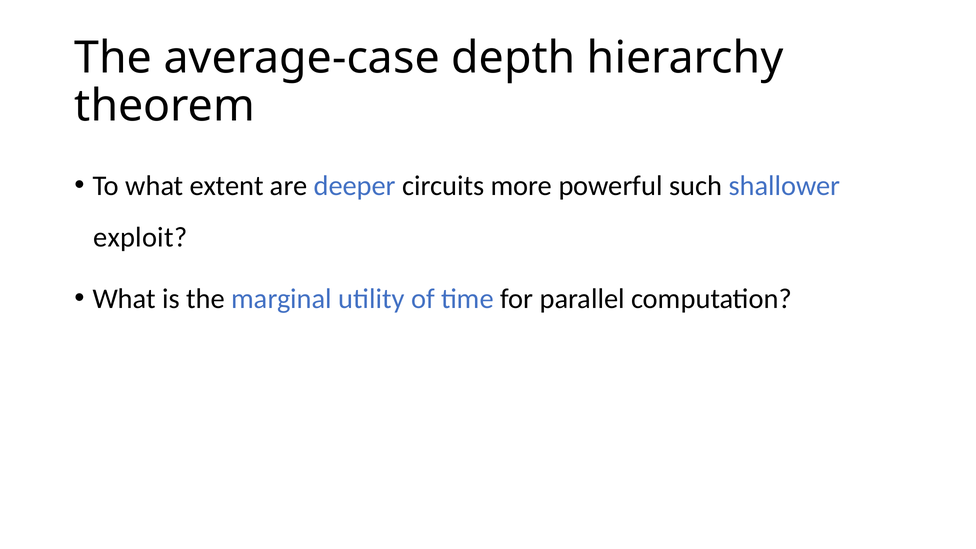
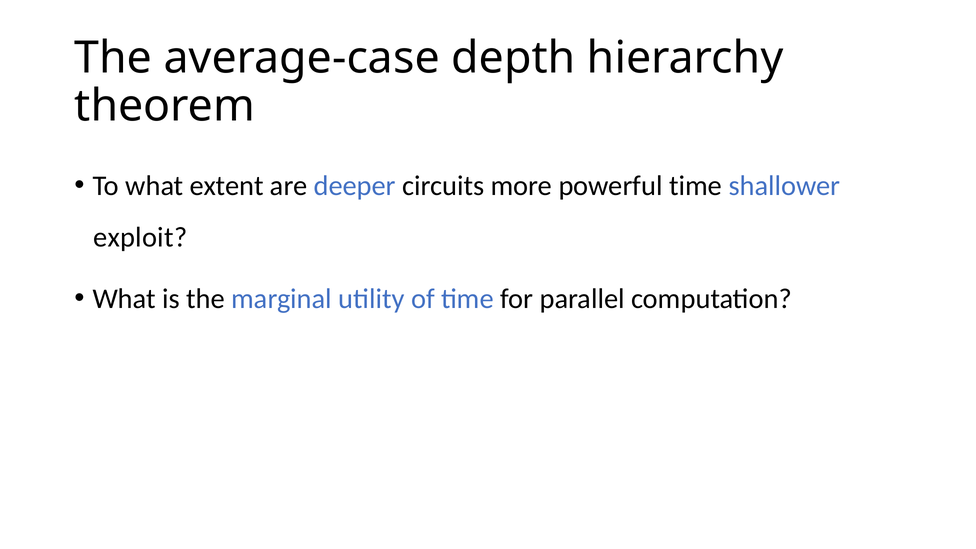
powerful such: such -> time
